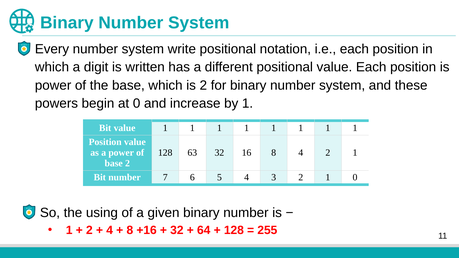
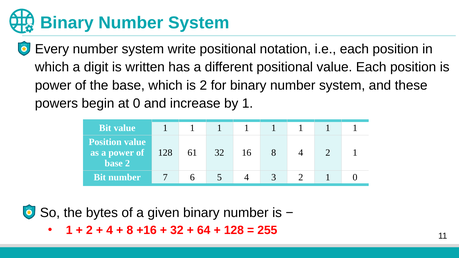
63: 63 -> 61
using: using -> bytes
